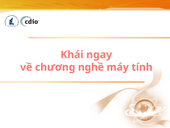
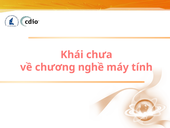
ngay: ngay -> chưa
